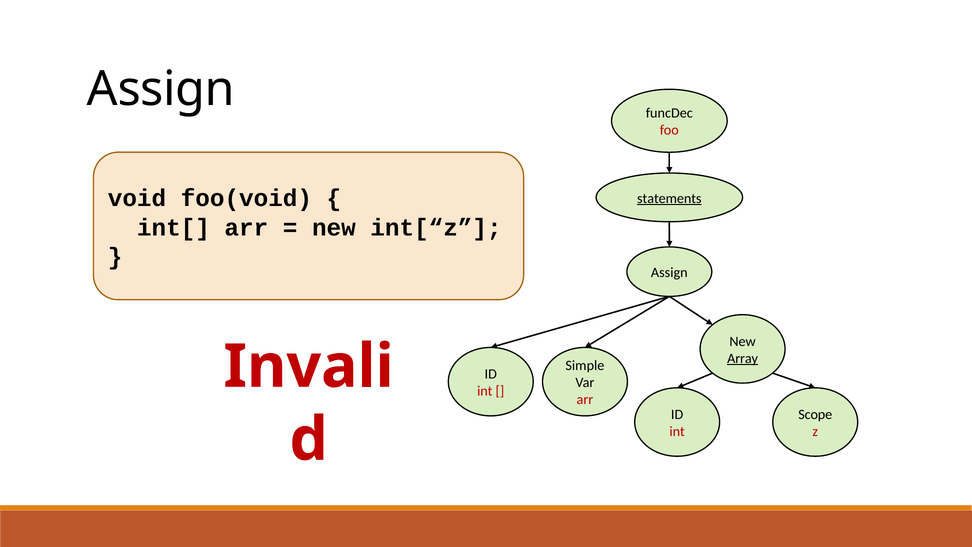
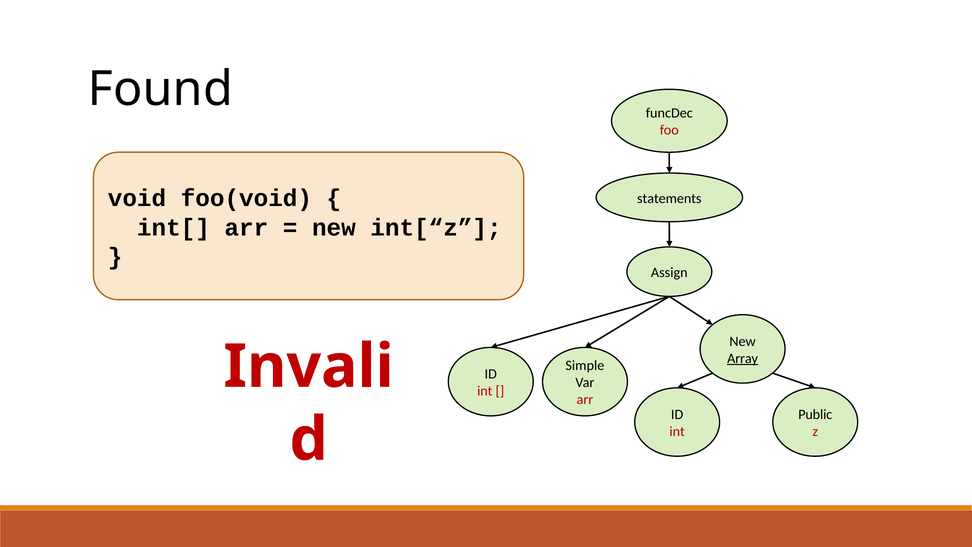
Assign at (161, 89): Assign -> Found
statements underline: present -> none
Scope: Scope -> Public
